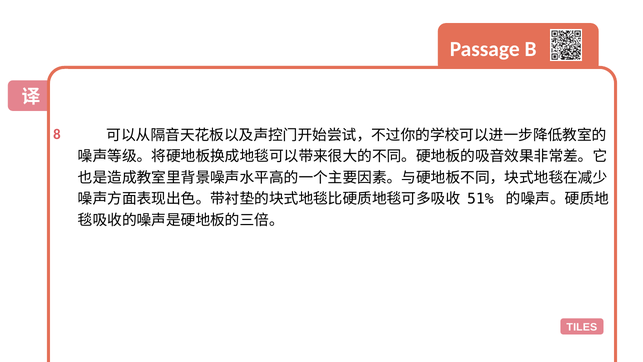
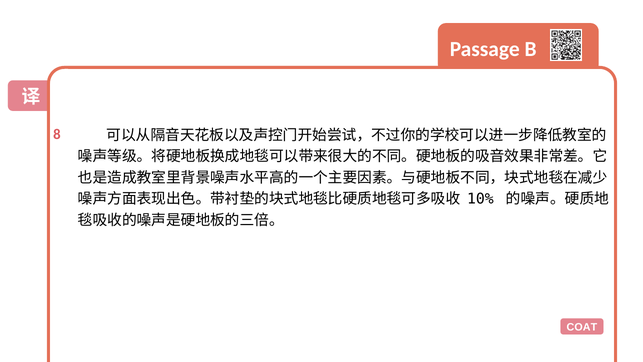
51%: 51% -> 10%
TILES: TILES -> COAT
